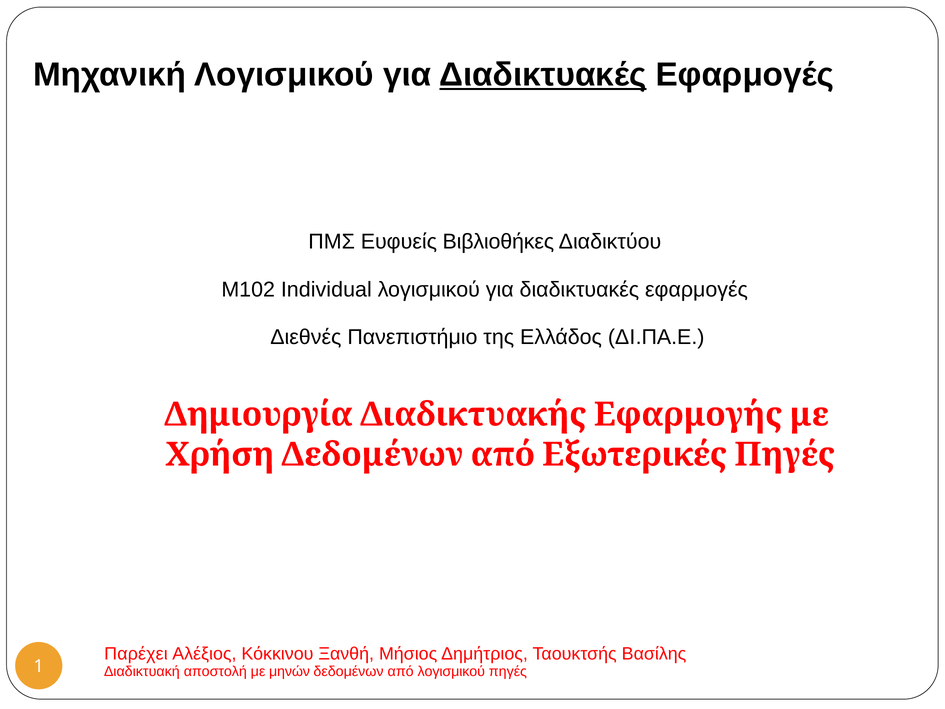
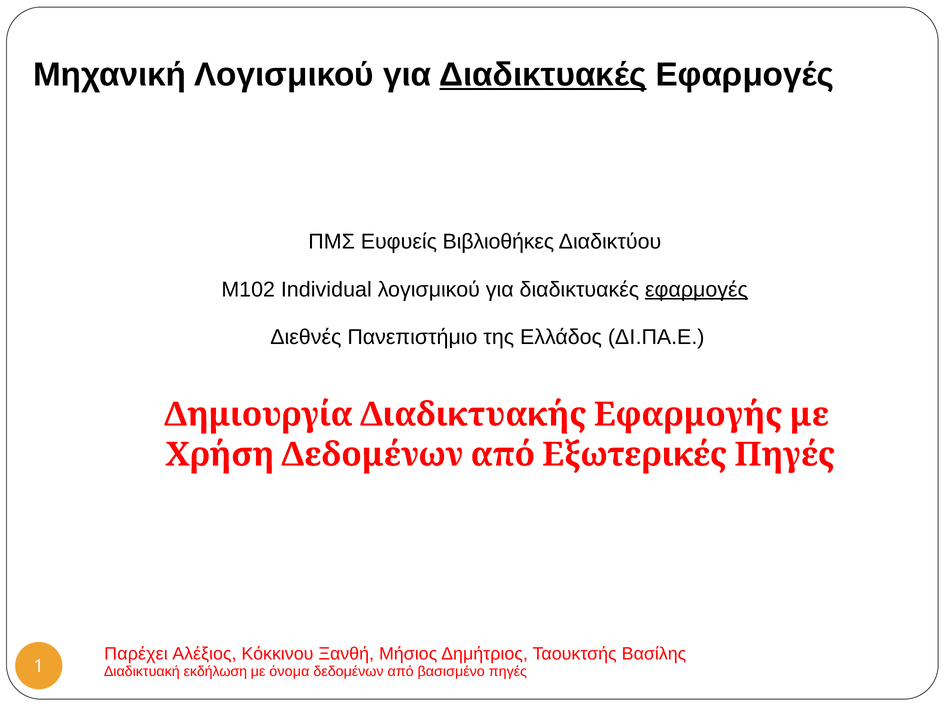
εφαρμογές at (696, 289) underline: none -> present
αποστολή: αποστολή -> εκδήλωση
μηνών: μηνών -> όνομα
από λογισμικού: λογισμικού -> βασισμένo
